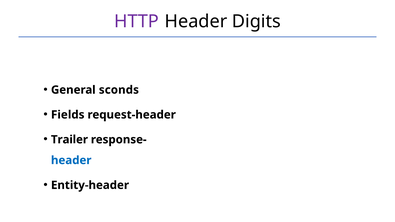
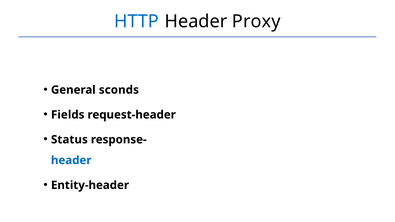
HTTP colour: purple -> blue
Digits: Digits -> Proxy
Trailer: Trailer -> Status
